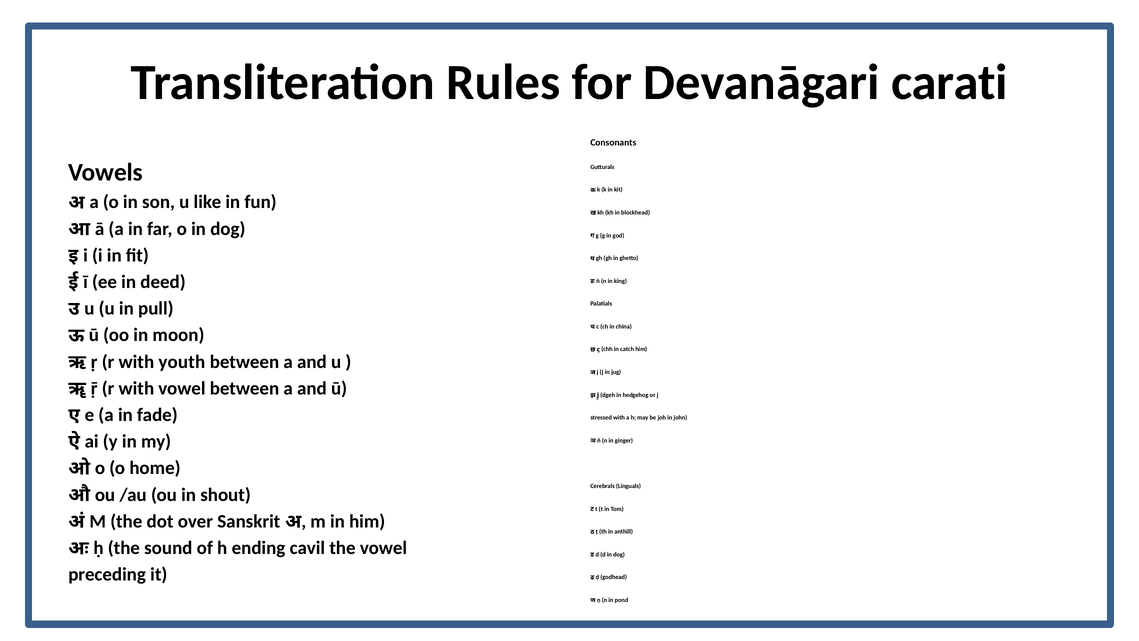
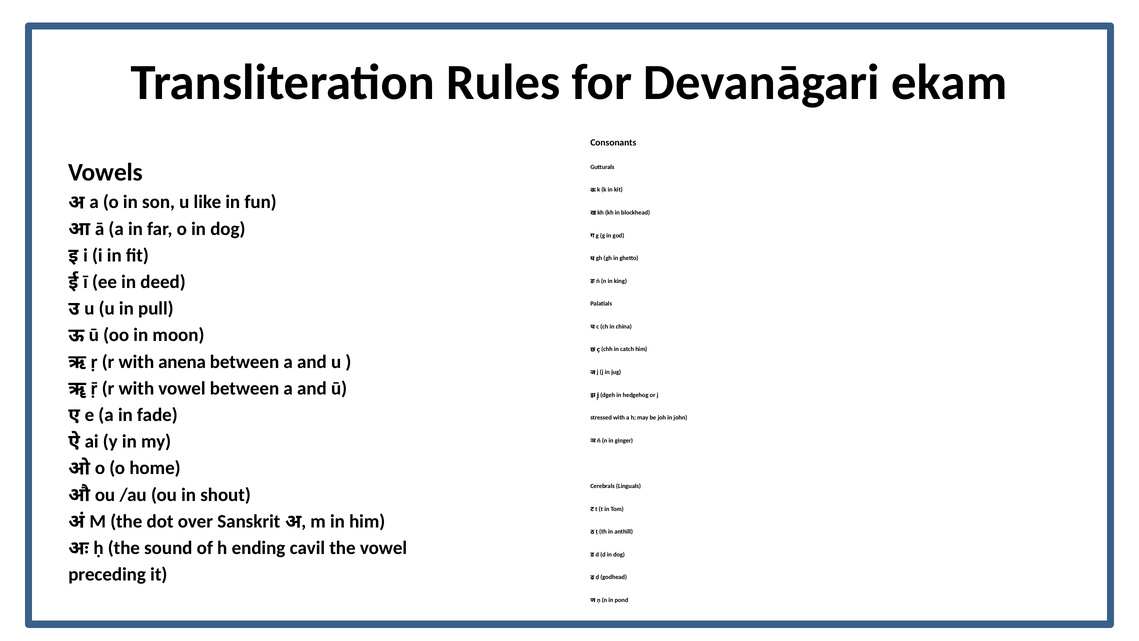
carati: carati -> ekam
youth: youth -> anena
